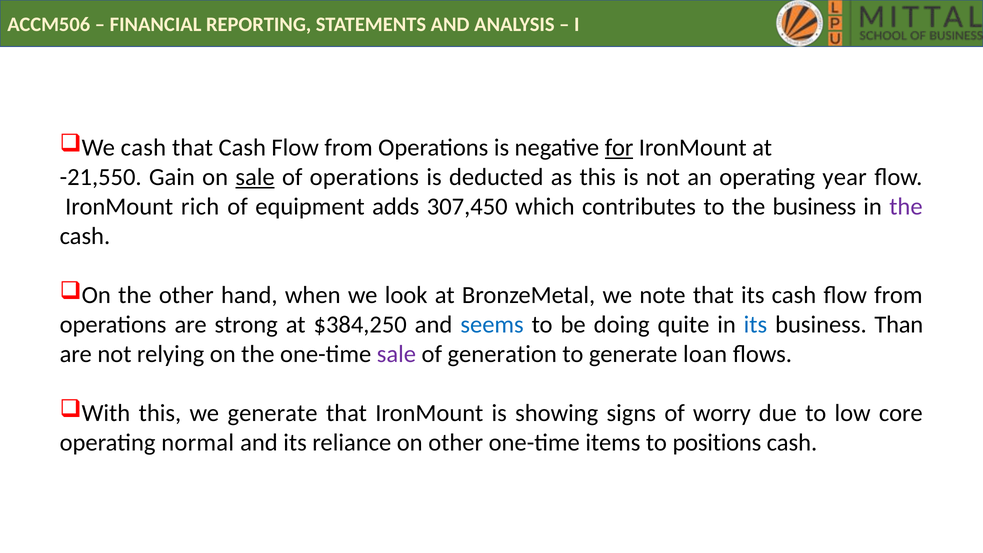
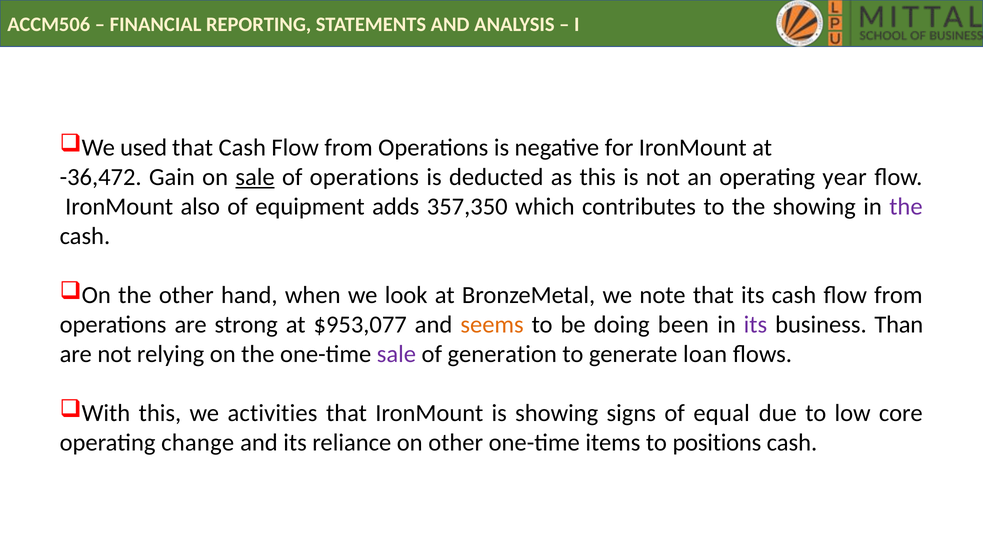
We cash: cash -> used
for underline: present -> none
-21,550: -21,550 -> -36,472
rich: rich -> also
307,450: 307,450 -> 357,350
the business: business -> showing
$384,250: $384,250 -> $953,077
seems colour: blue -> orange
quite: quite -> been
its at (755, 325) colour: blue -> purple
we generate: generate -> activities
worry: worry -> equal
normal: normal -> change
